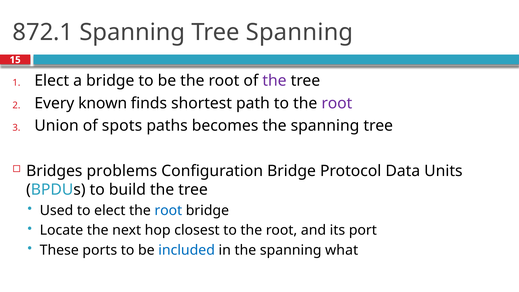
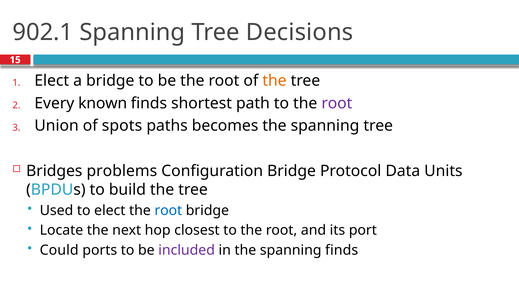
872.1: 872.1 -> 902.1
Tree Spanning: Spanning -> Decisions
the at (274, 81) colour: purple -> orange
These: These -> Could
included colour: blue -> purple
spanning what: what -> finds
